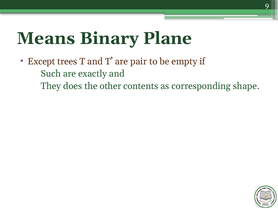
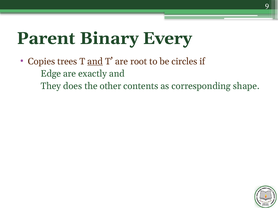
Means: Means -> Parent
Plane: Plane -> Every
Except: Except -> Copies
and at (95, 61) underline: none -> present
pair: pair -> root
empty: empty -> circles
Such: Such -> Edge
